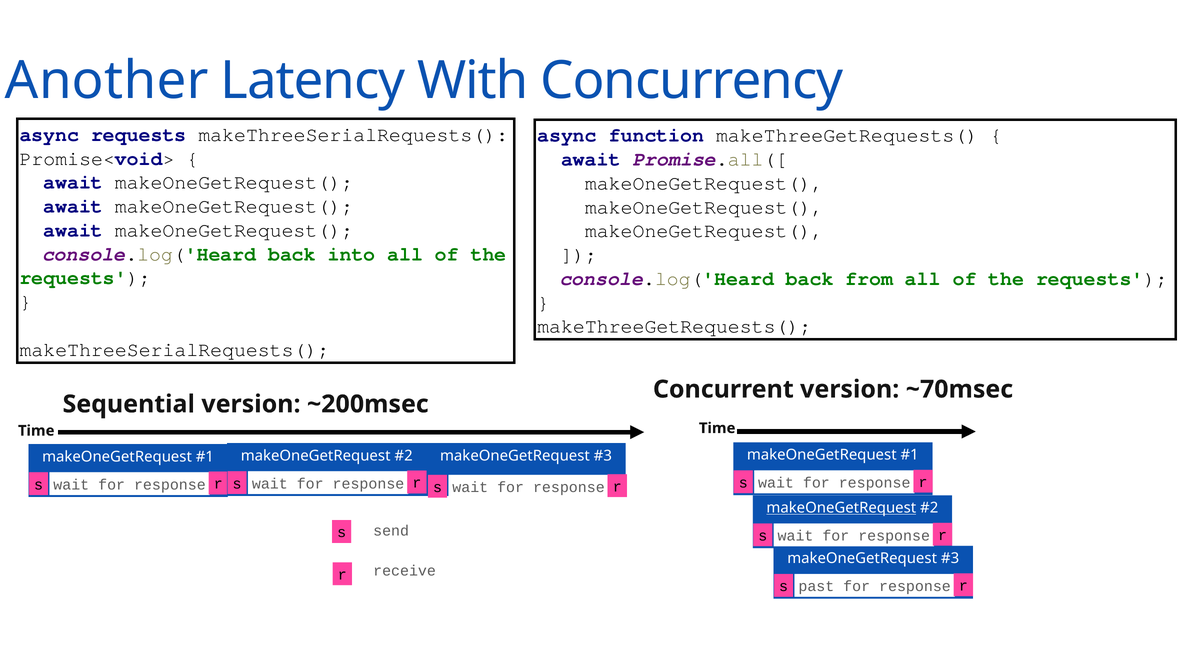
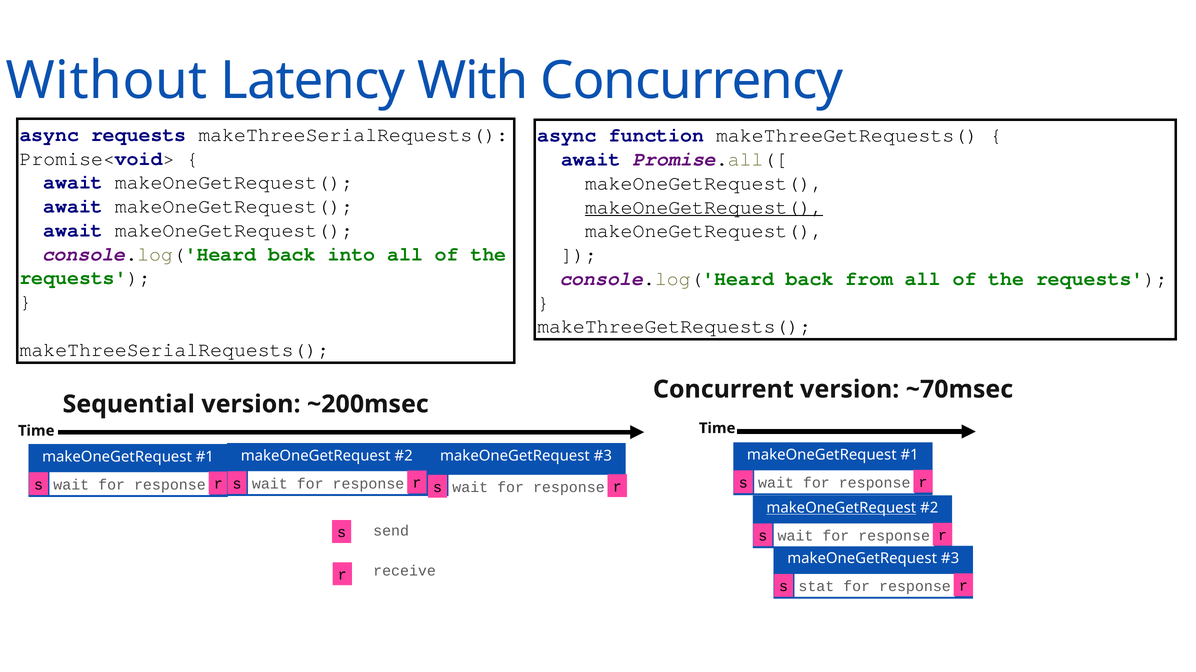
Another: Another -> Without
makeOneGetRequest( at (704, 207) underline: none -> present
past: past -> stat
